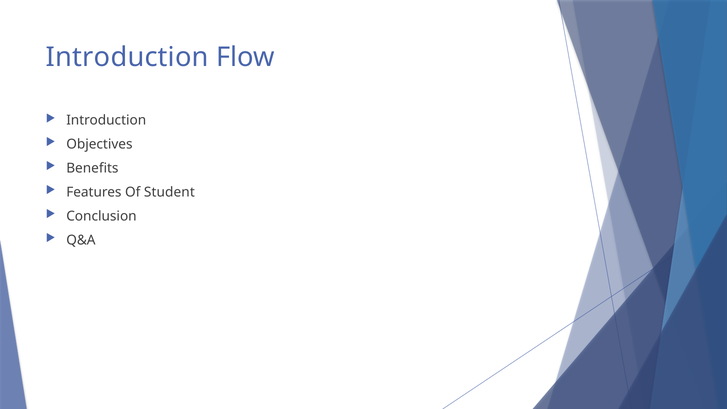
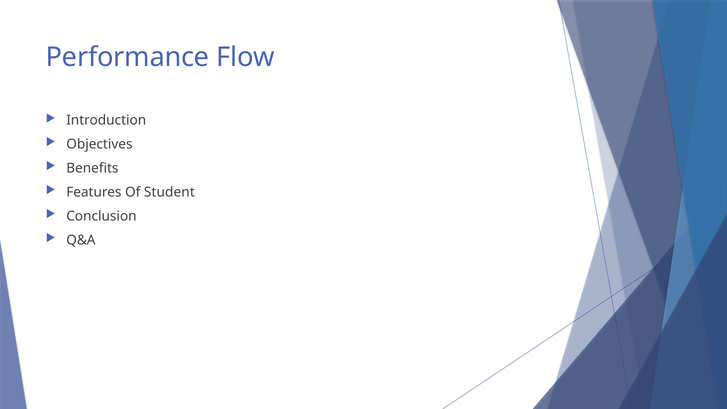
Introduction at (127, 57): Introduction -> Performance
